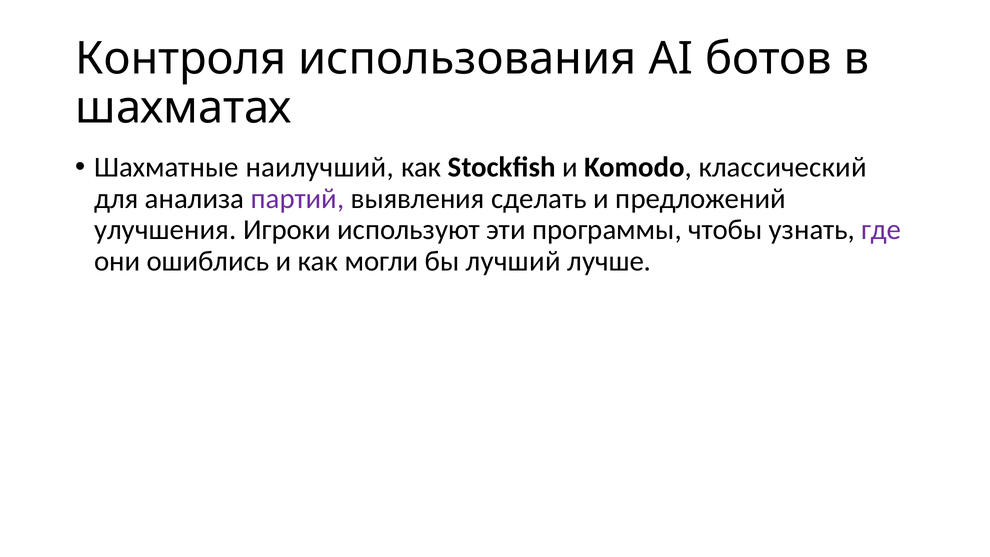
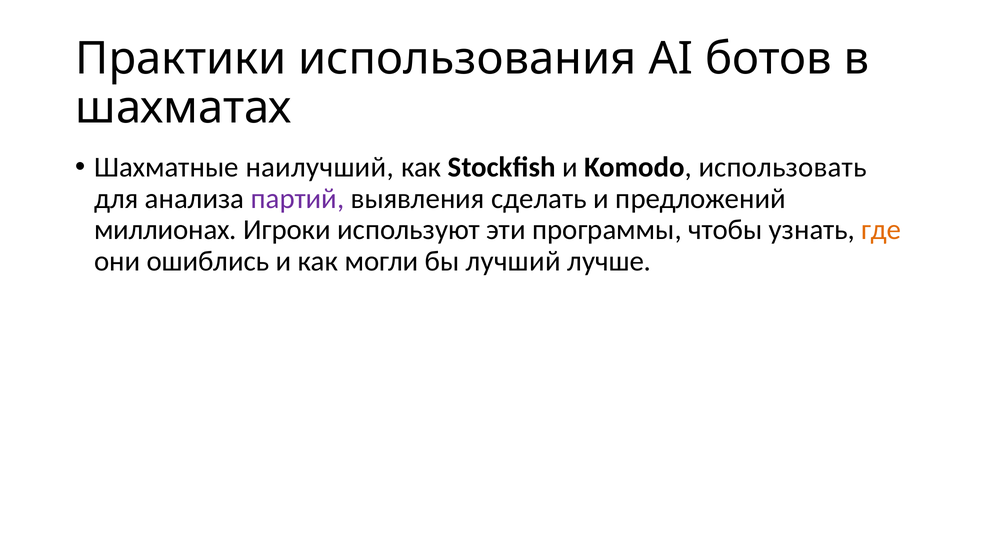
Контроля: Контроля -> Практики
классический: классический -> использовать
улучшения: улучшения -> миллионах
где colour: purple -> orange
